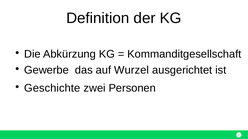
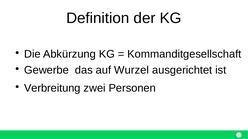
Geschichte: Geschichte -> Verbreitung
